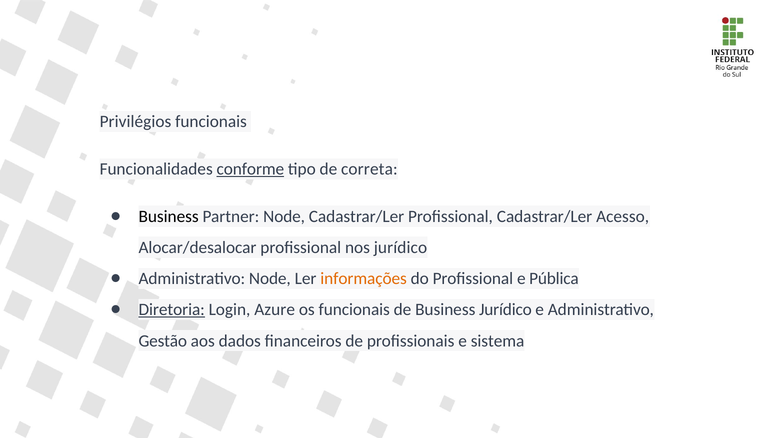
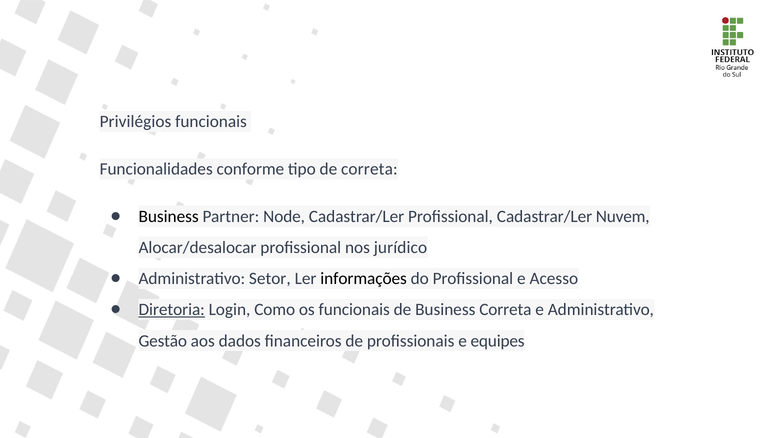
conforme underline: present -> none
Acesso: Acesso -> Nuvem
Administrativo Node: Node -> Setor
informações colour: orange -> black
Pública: Pública -> Acesso
Azure: Azure -> Como
Business Jurídico: Jurídico -> Correta
sistema: sistema -> equipes
